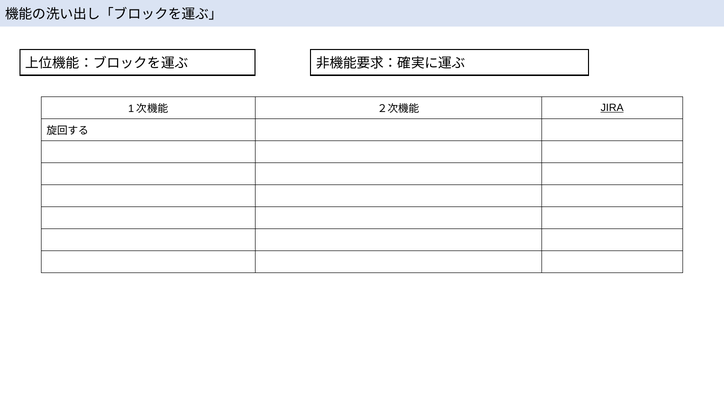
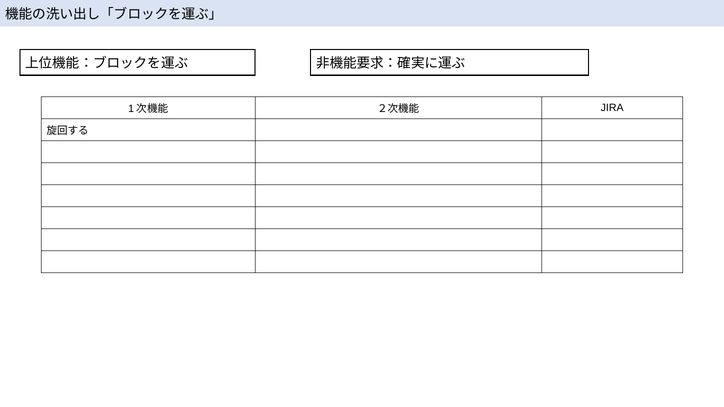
JIRA underline: present -> none
